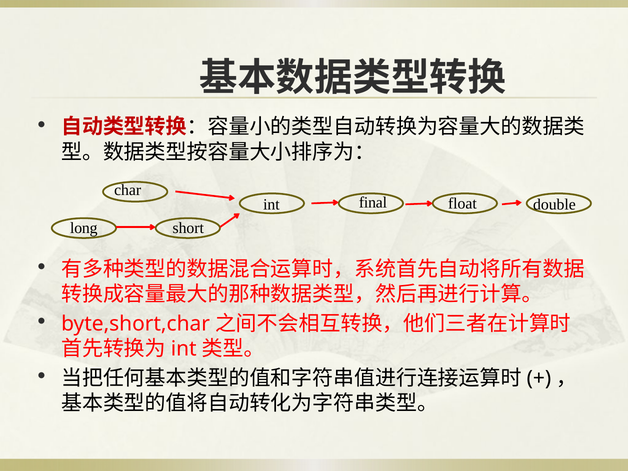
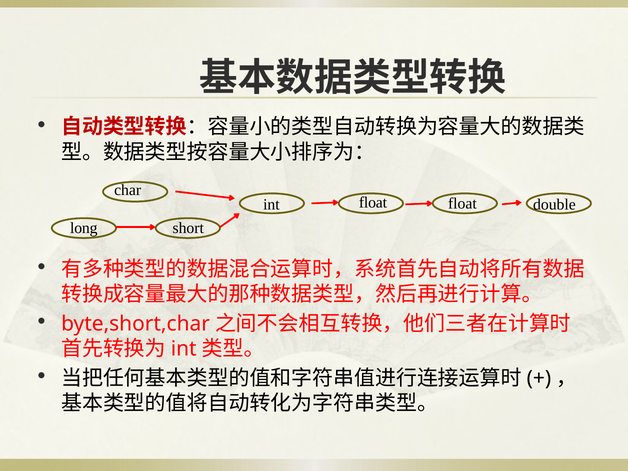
int final: final -> float
